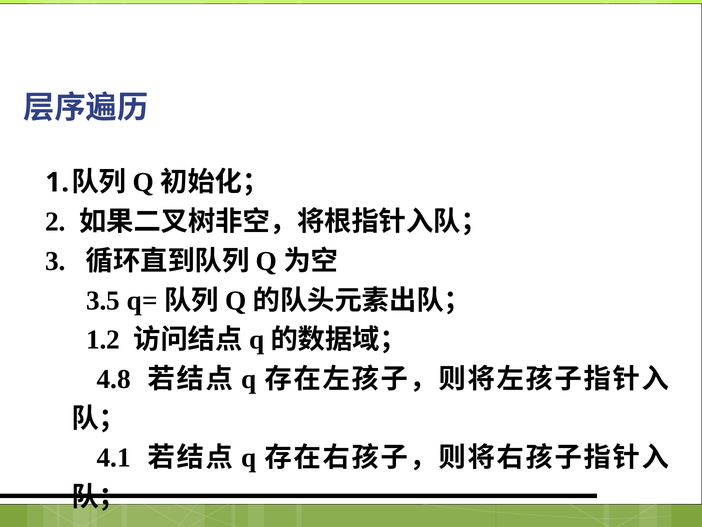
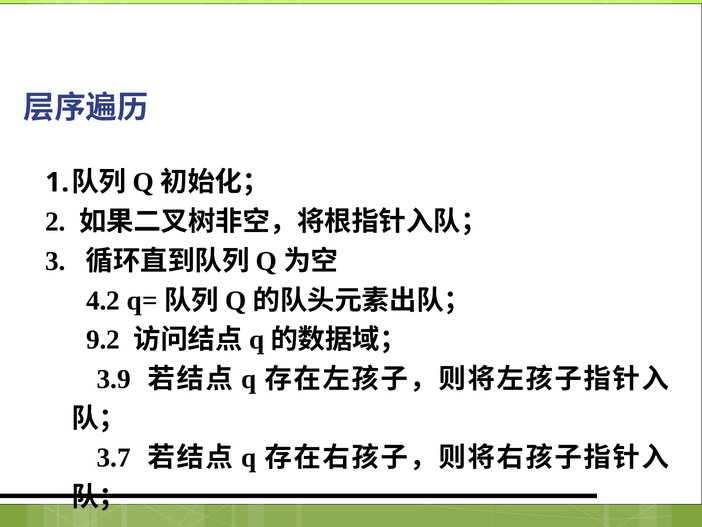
3.5: 3.5 -> 4.2
1.2: 1.2 -> 9.2
4.8: 4.8 -> 3.9
4.1: 4.1 -> 3.7
